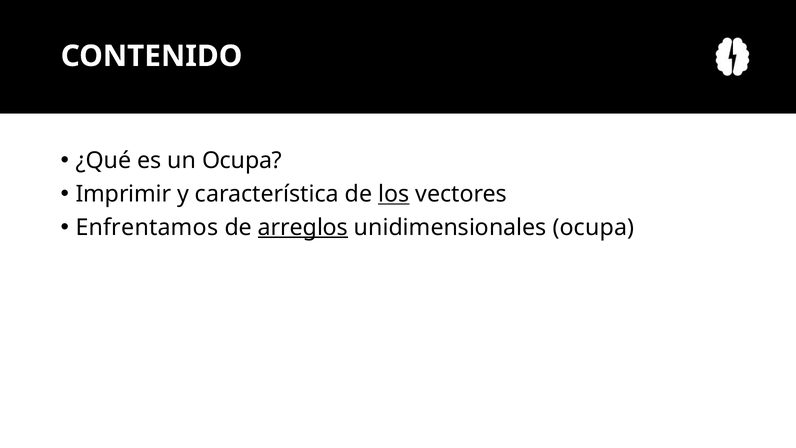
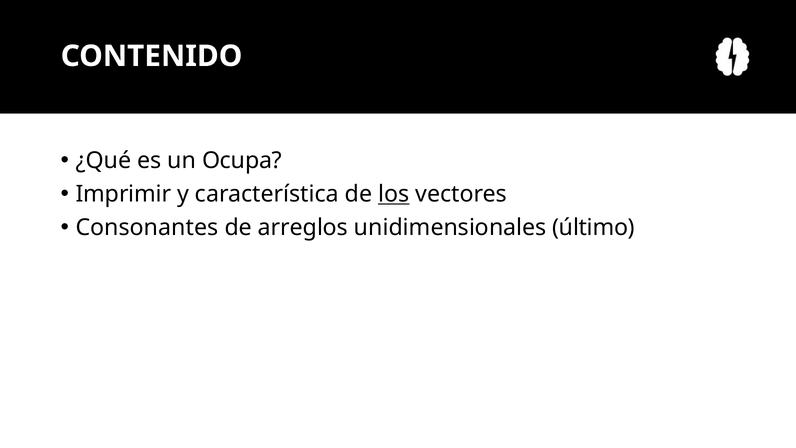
Enfrentamos: Enfrentamos -> Consonantes
arreglos underline: present -> none
unidimensionales ocupa: ocupa -> último
